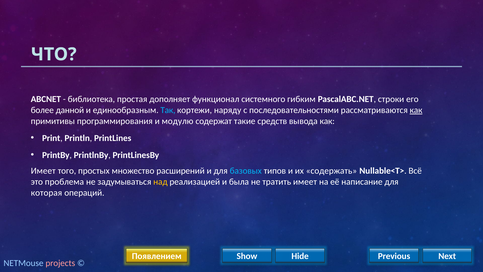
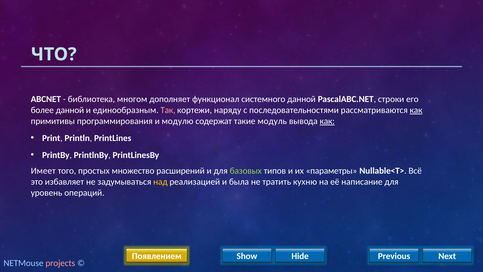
простая: простая -> многом
системного гибким: гибким -> данной
Так colour: light blue -> pink
средств: средств -> модуль
как at (327, 121) underline: none -> present
базовых colour: light blue -> light green
содержать: содержать -> параметры
проблема: проблема -> избавляет
тратить имеет: имеет -> кухню
которая: которая -> уровень
